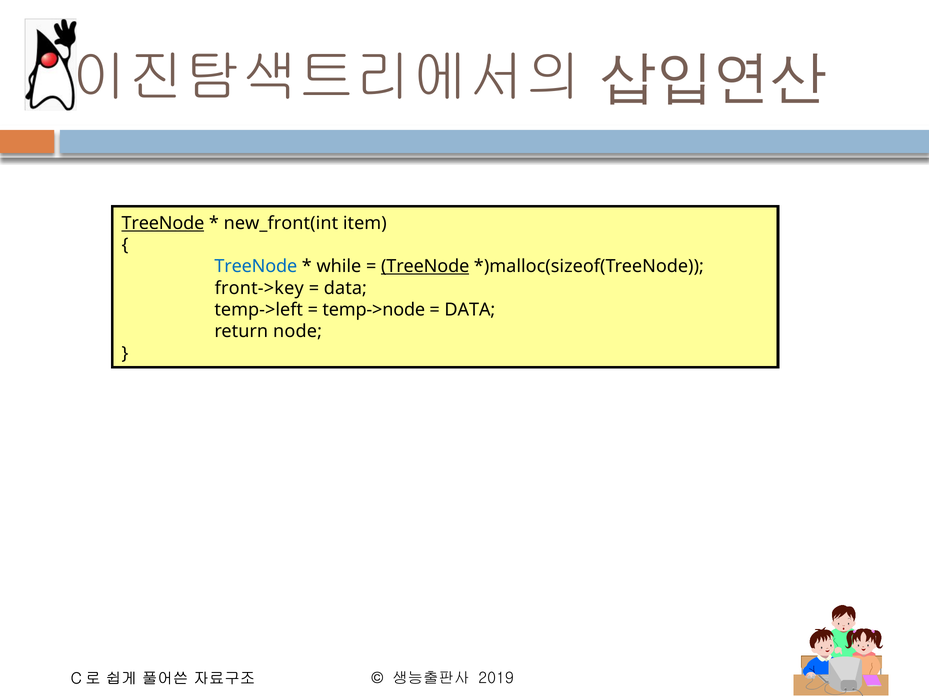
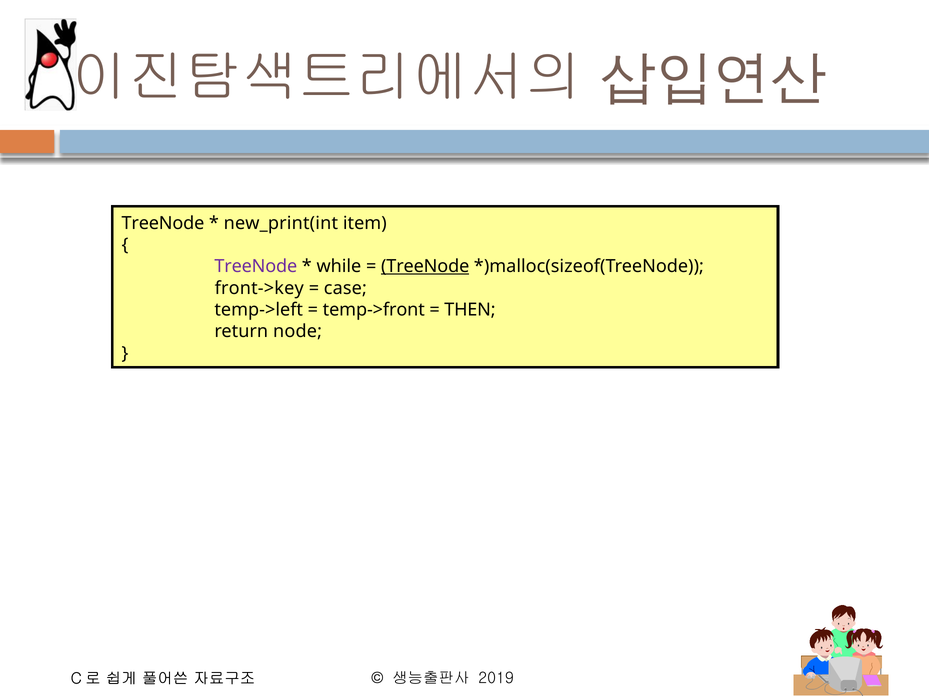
TreeNode at (163, 223) underline: present -> none
new_front(int: new_front(int -> new_print(int
TreeNode at (256, 267) colour: blue -> purple
data at (345, 288): data -> case
temp->node: temp->node -> temp->front
DATA at (470, 310): DATA -> THEN
